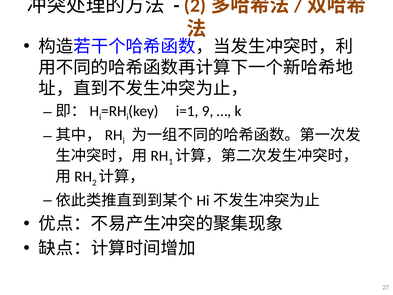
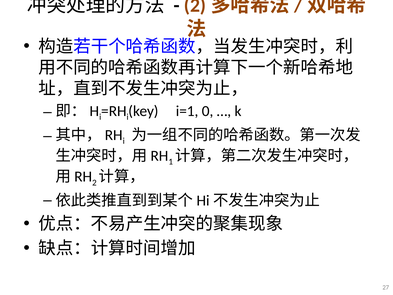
9: 9 -> 0
